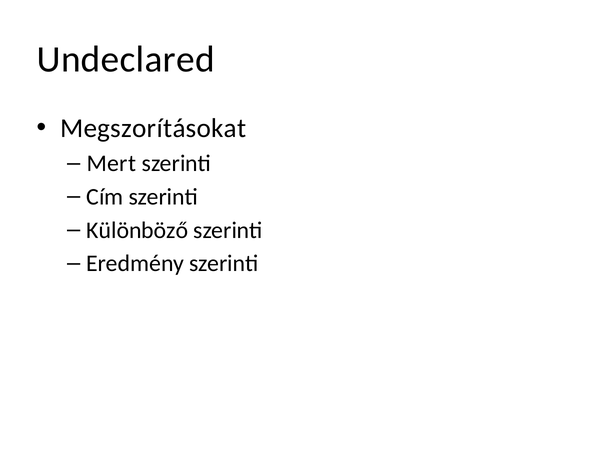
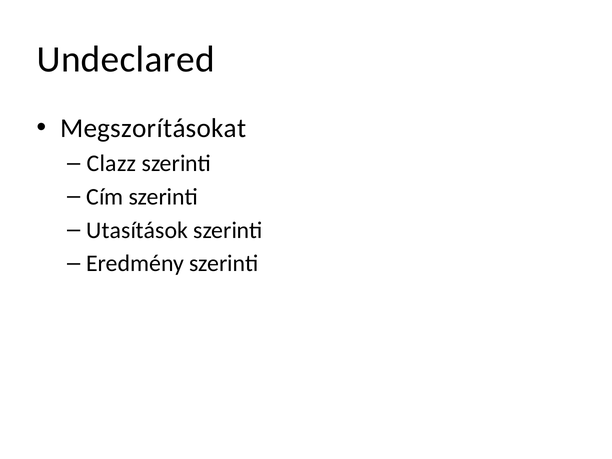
Mert: Mert -> Clazz
Különböző: Különböző -> Utasítások
